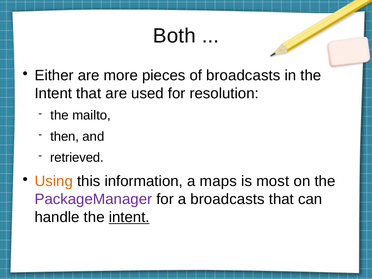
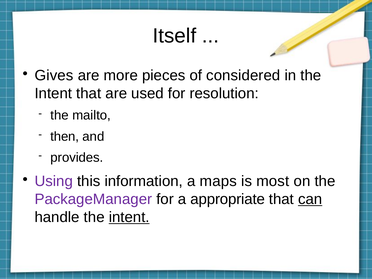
Both: Both -> Itself
Either: Either -> Gives
of broadcasts: broadcasts -> considered
retrieved: retrieved -> provides
Using colour: orange -> purple
a broadcasts: broadcasts -> appropriate
can underline: none -> present
